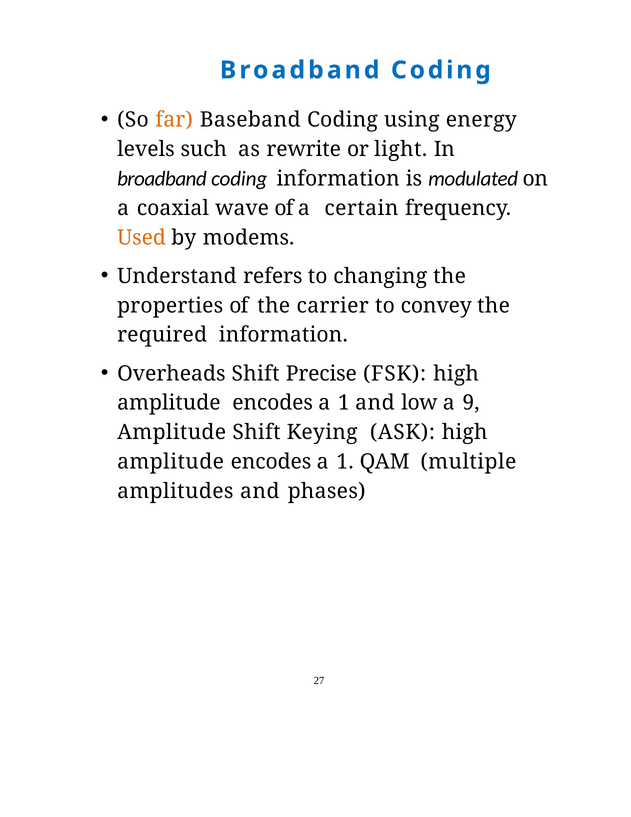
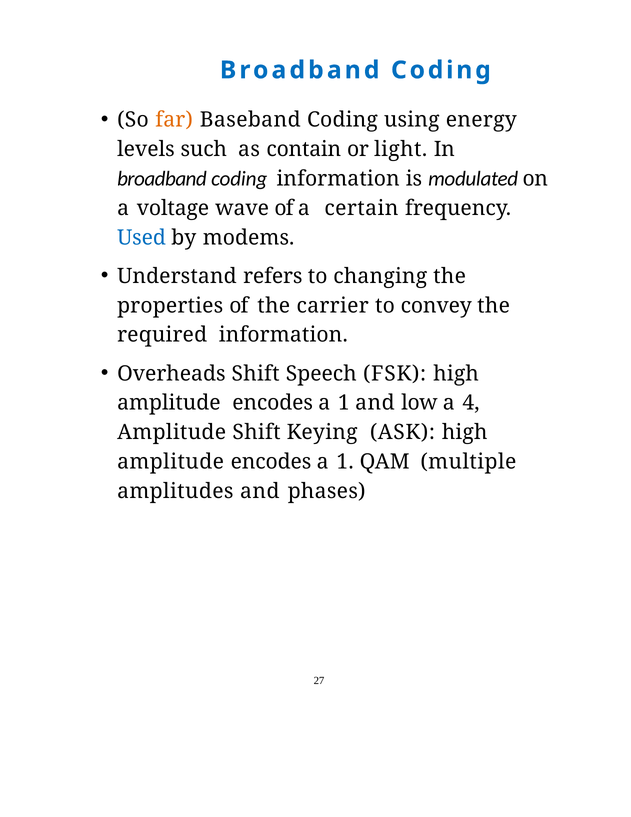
rewrite: rewrite -> contain
coaxial: coaxial -> voltage
Used colour: orange -> blue
Precise: Precise -> Speech
9: 9 -> 4
